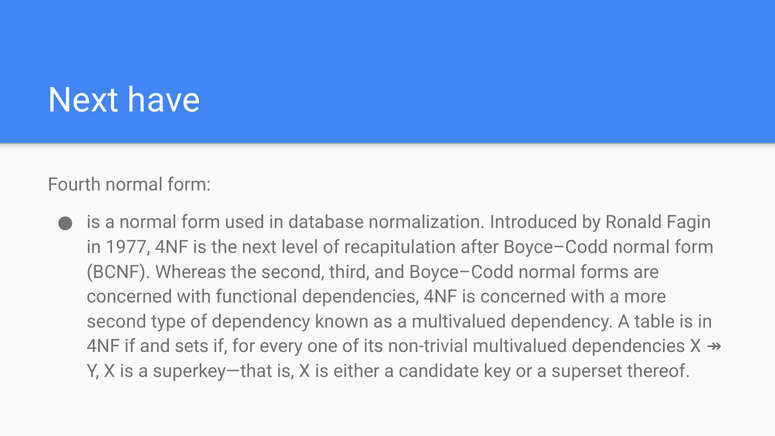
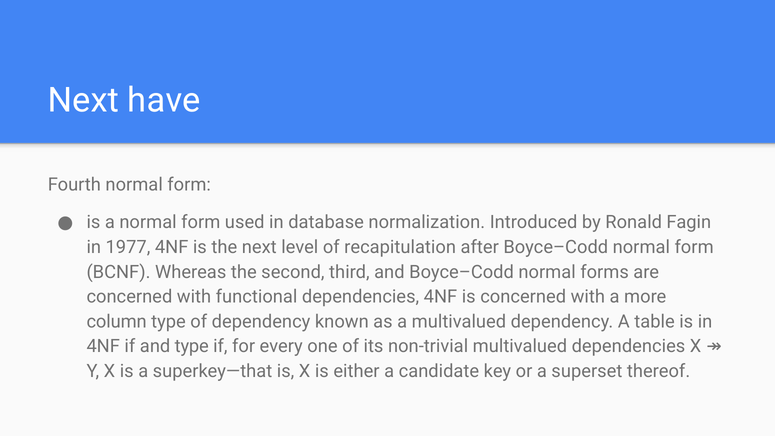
second at (117, 322): second -> column
and sets: sets -> type
